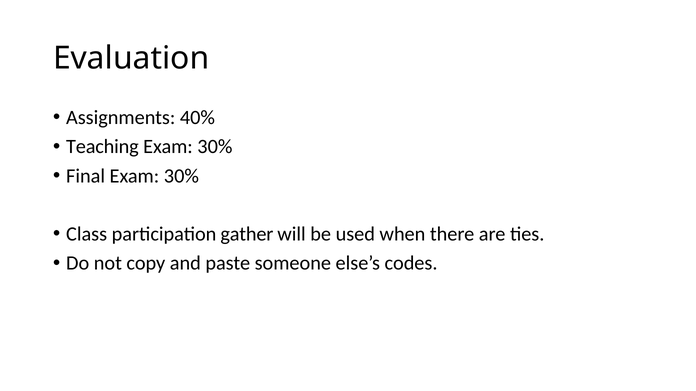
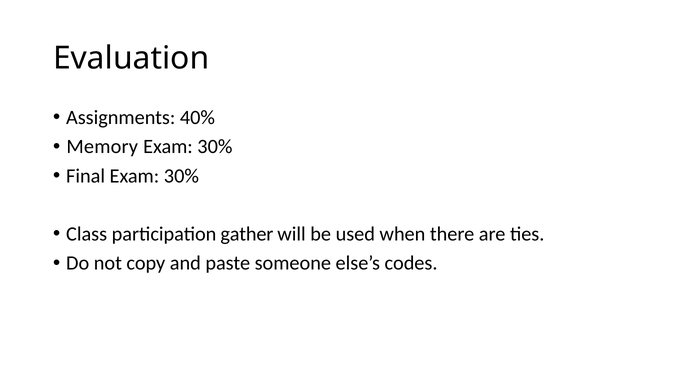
Teaching: Teaching -> Memory
